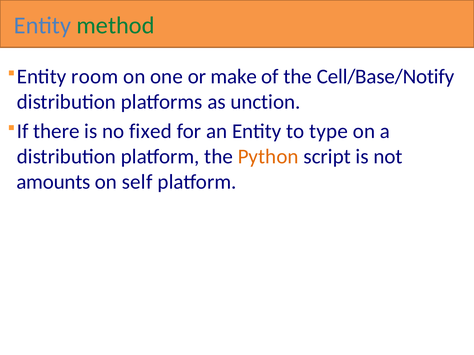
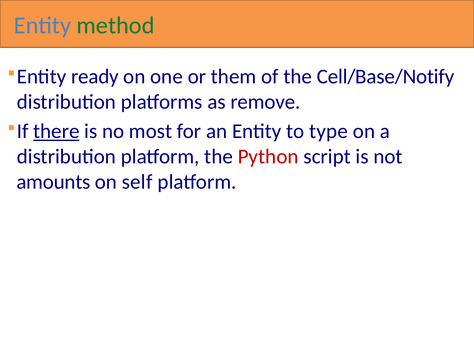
room: room -> ready
make: make -> them
unction: unction -> remove
there underline: none -> present
fixed: fixed -> most
Python colour: orange -> red
